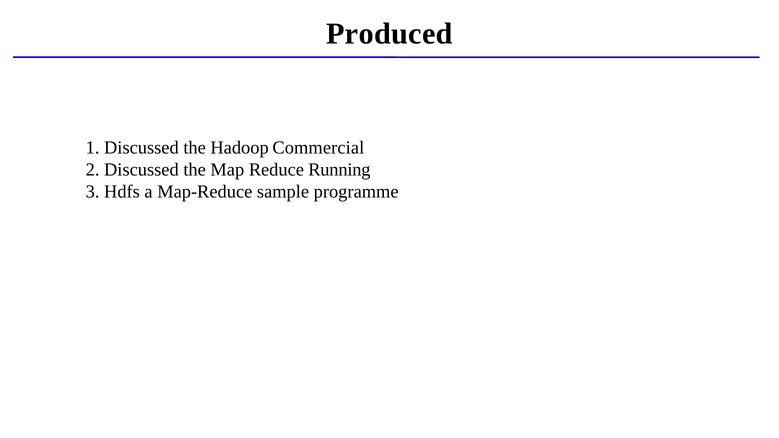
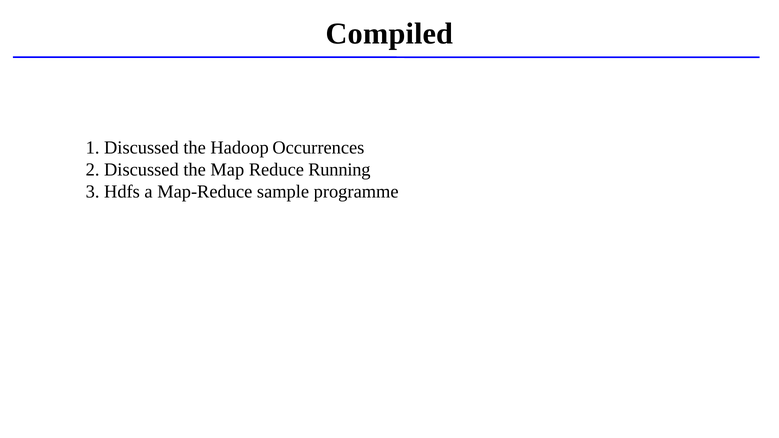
Produced: Produced -> Compiled
Commercial: Commercial -> Occurrences
